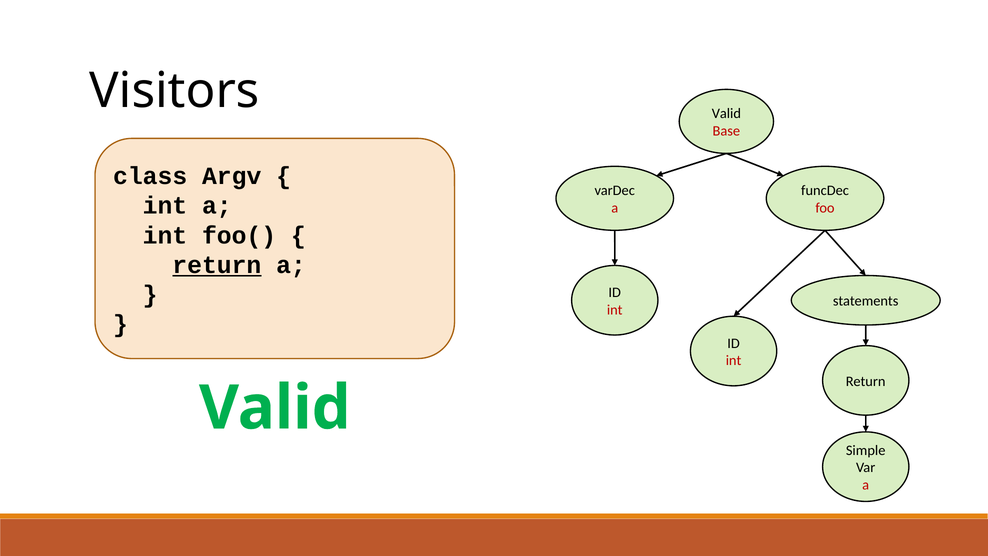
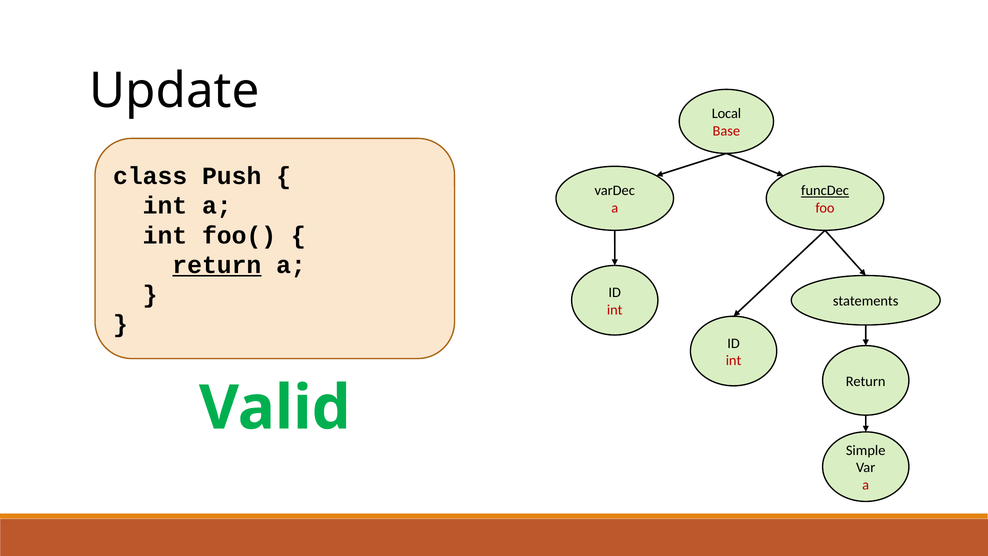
Visitors: Visitors -> Update
Valid at (726, 114): Valid -> Local
Argv: Argv -> Push
funcDec underline: none -> present
